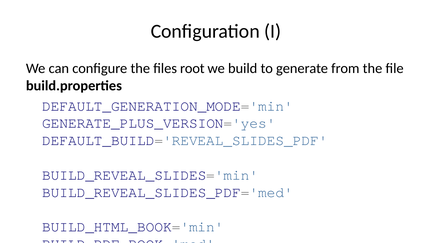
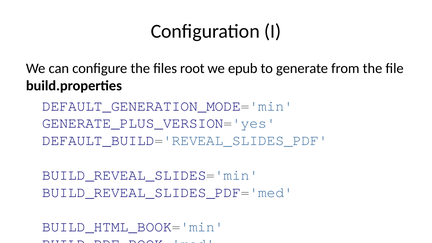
build: build -> epub
